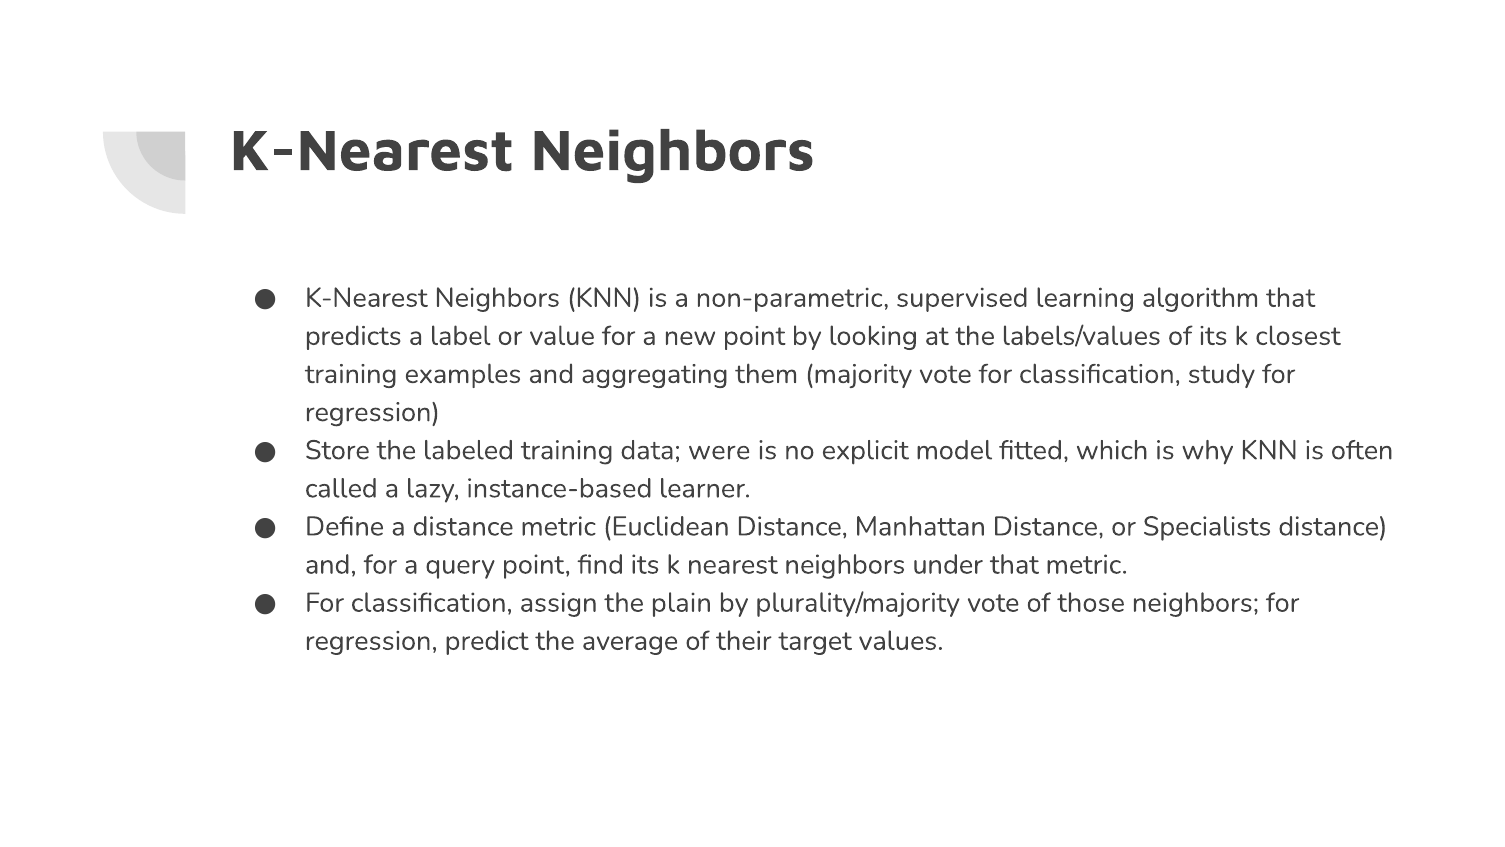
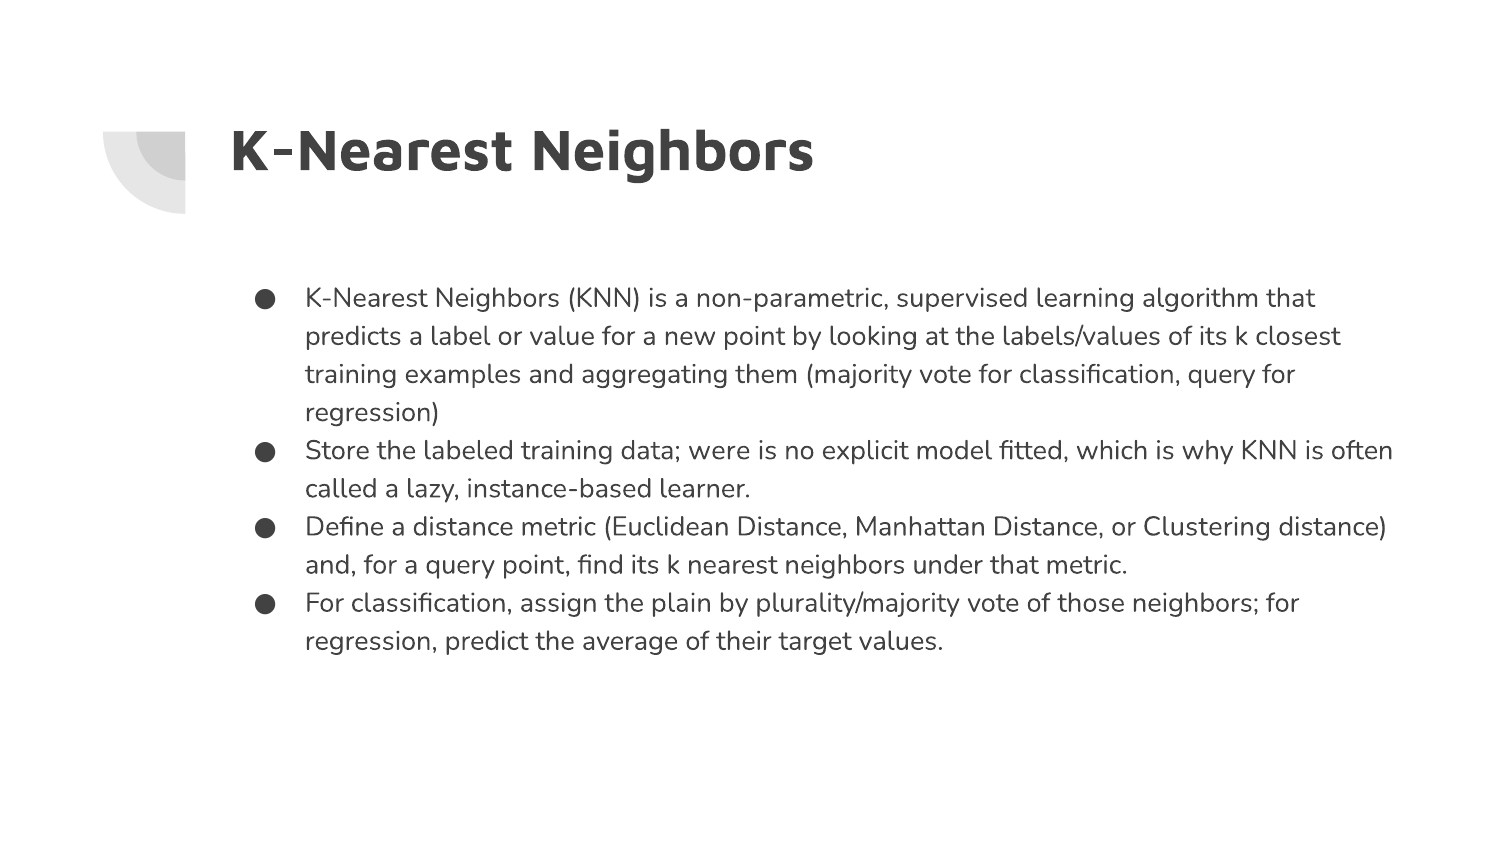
classification study: study -> query
Specialists: Specialists -> Clustering
